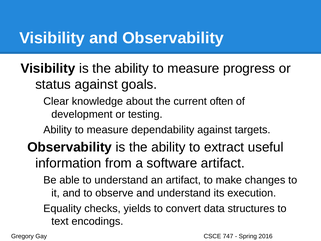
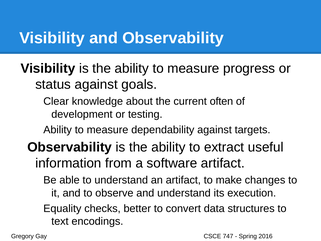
yields: yields -> better
